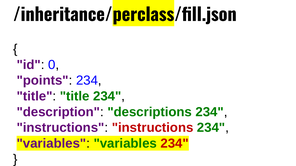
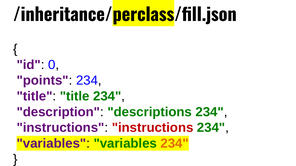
234 at (175, 144) colour: red -> orange
